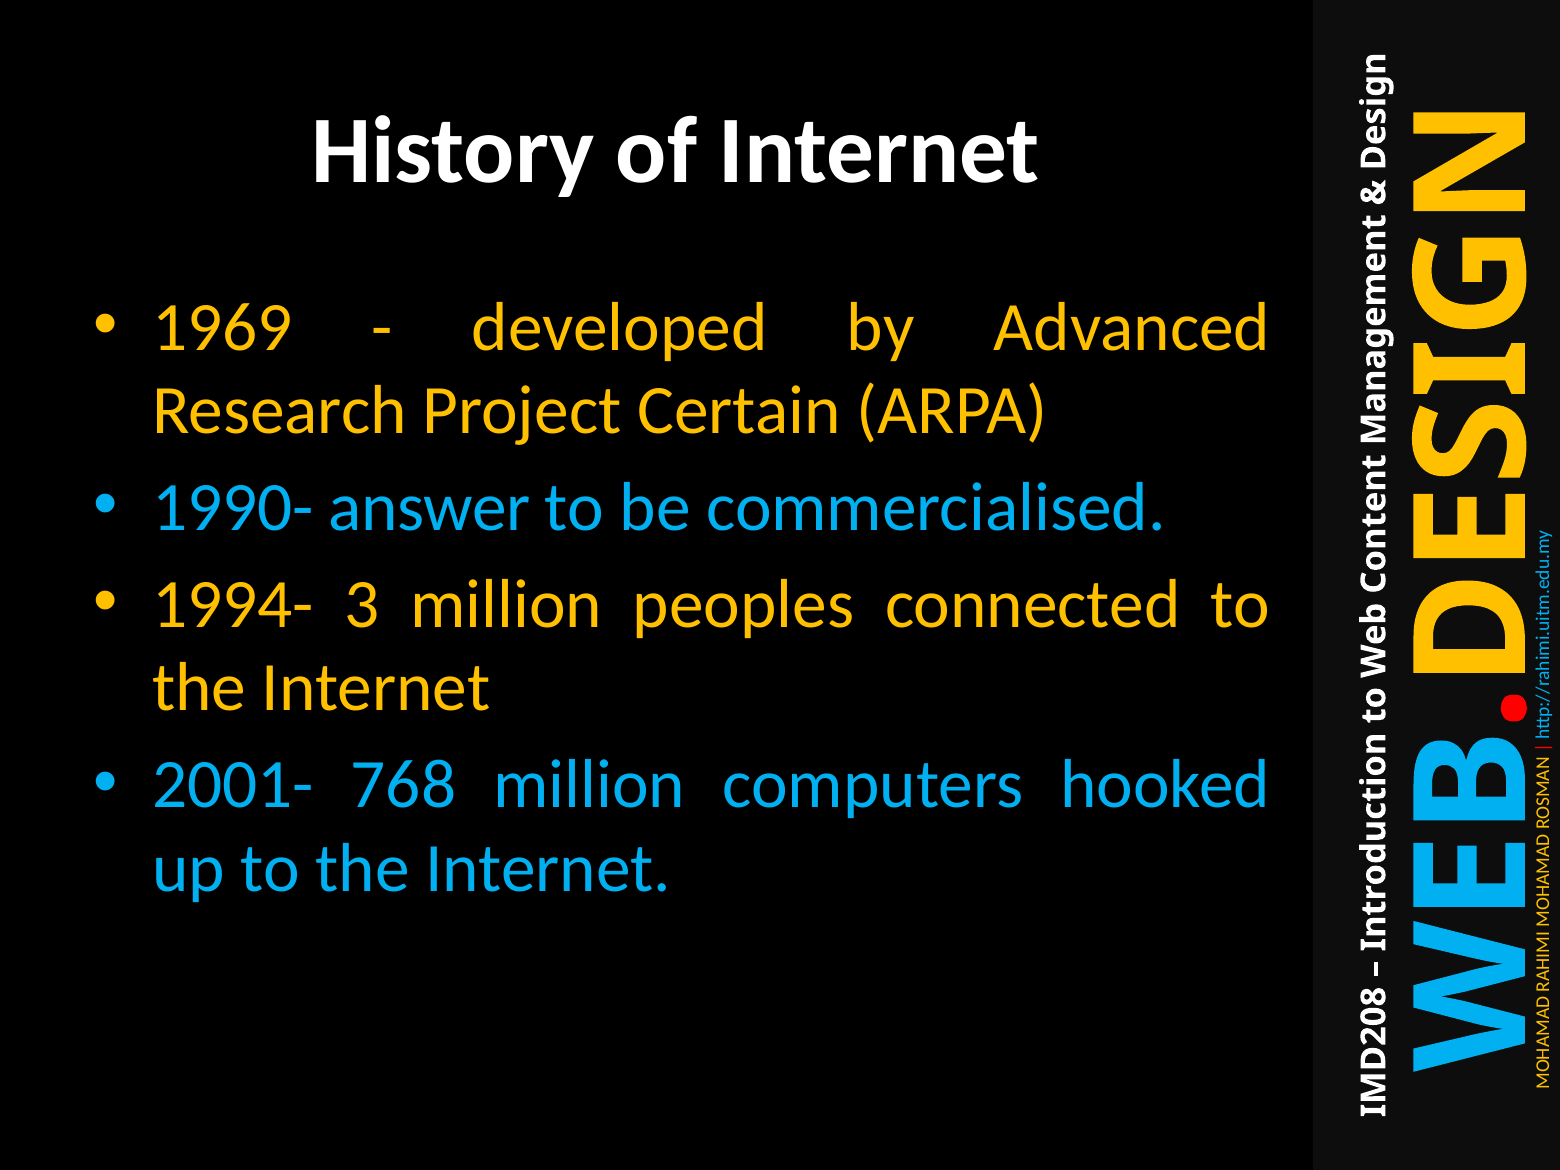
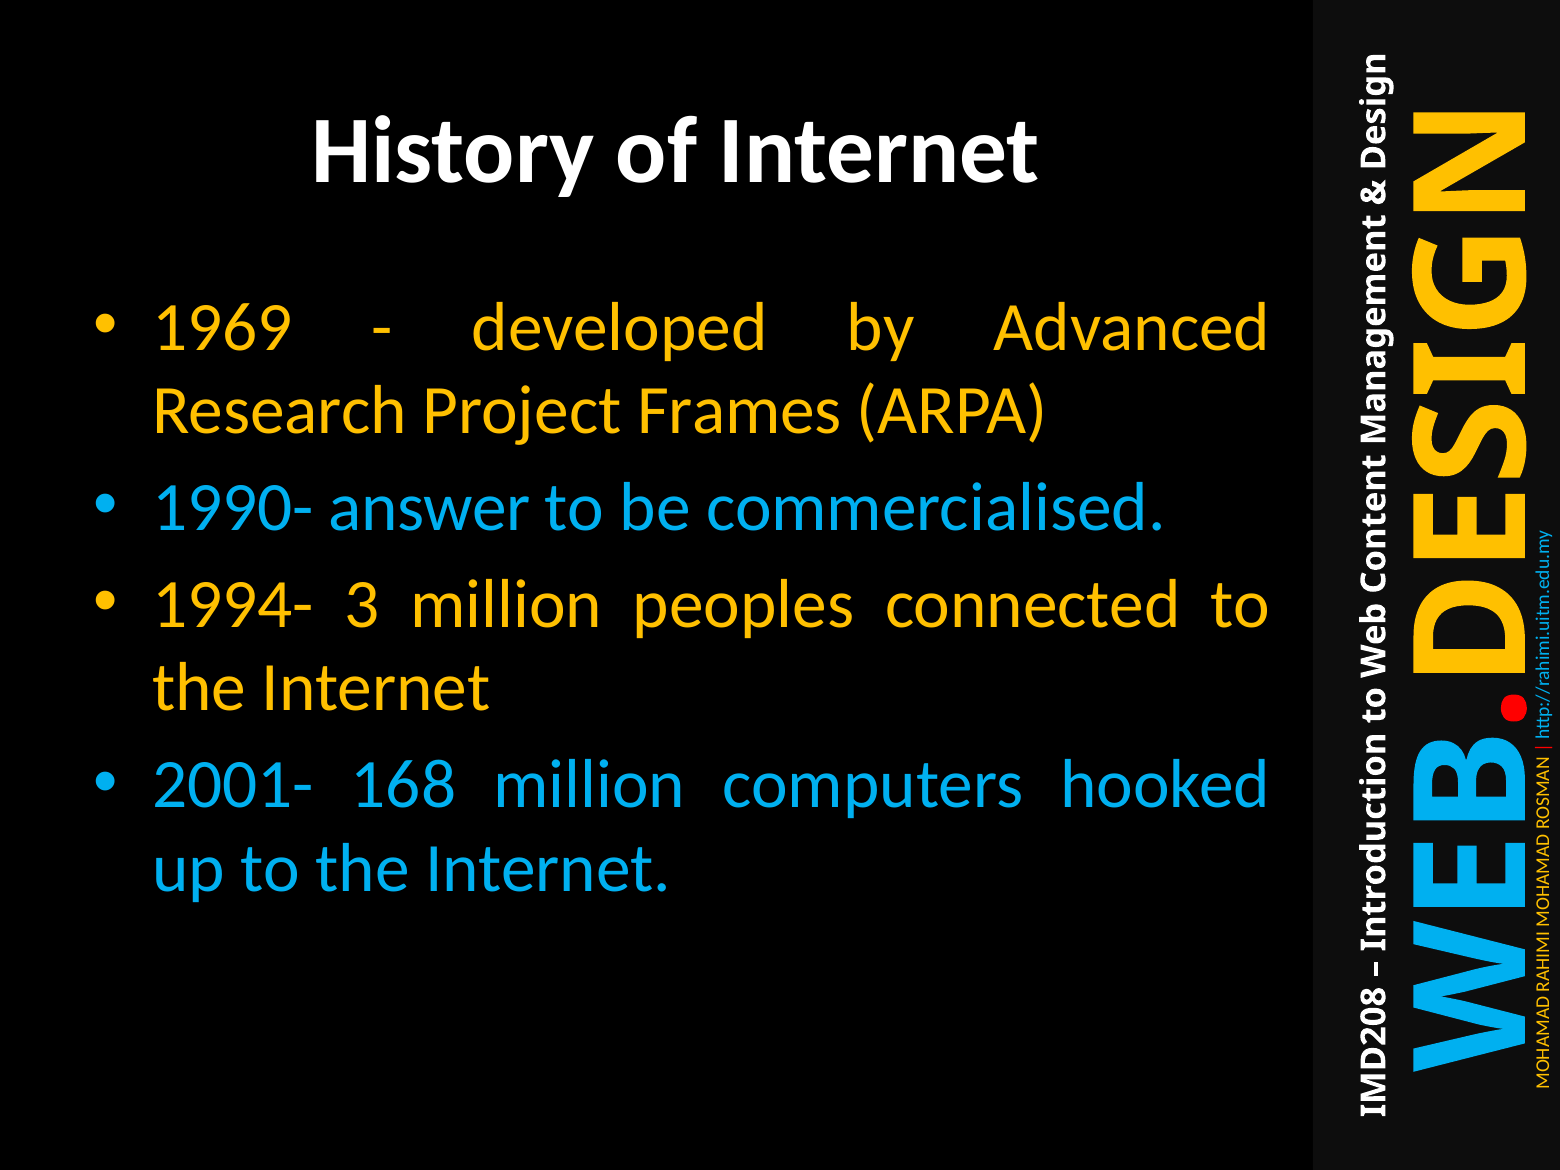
Certain: Certain -> Frames
768: 768 -> 168
